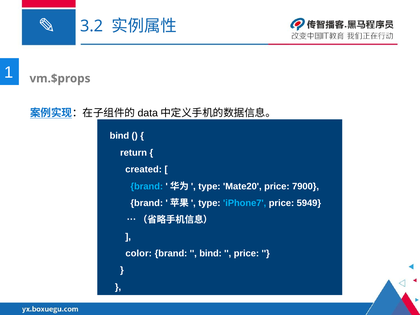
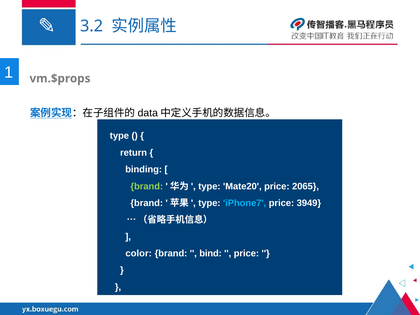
bind at (119, 136): bind -> type
created: created -> binding
brand at (147, 186) colour: light blue -> light green
7900: 7900 -> 2065
5949: 5949 -> 3949
